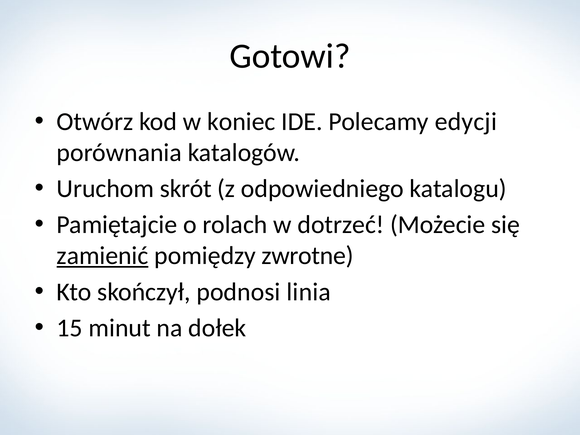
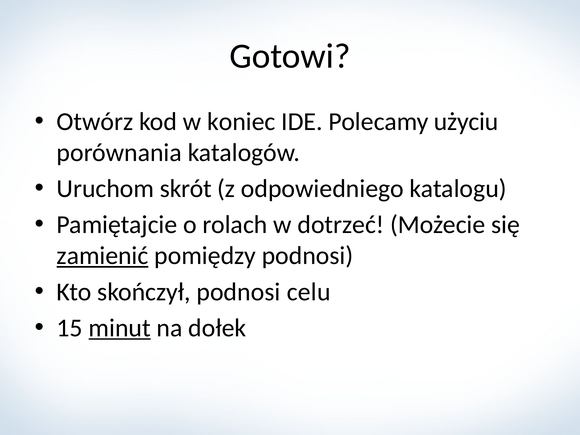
edycji: edycji -> użyciu
pomiędzy zwrotne: zwrotne -> podnosi
linia: linia -> celu
minut underline: none -> present
